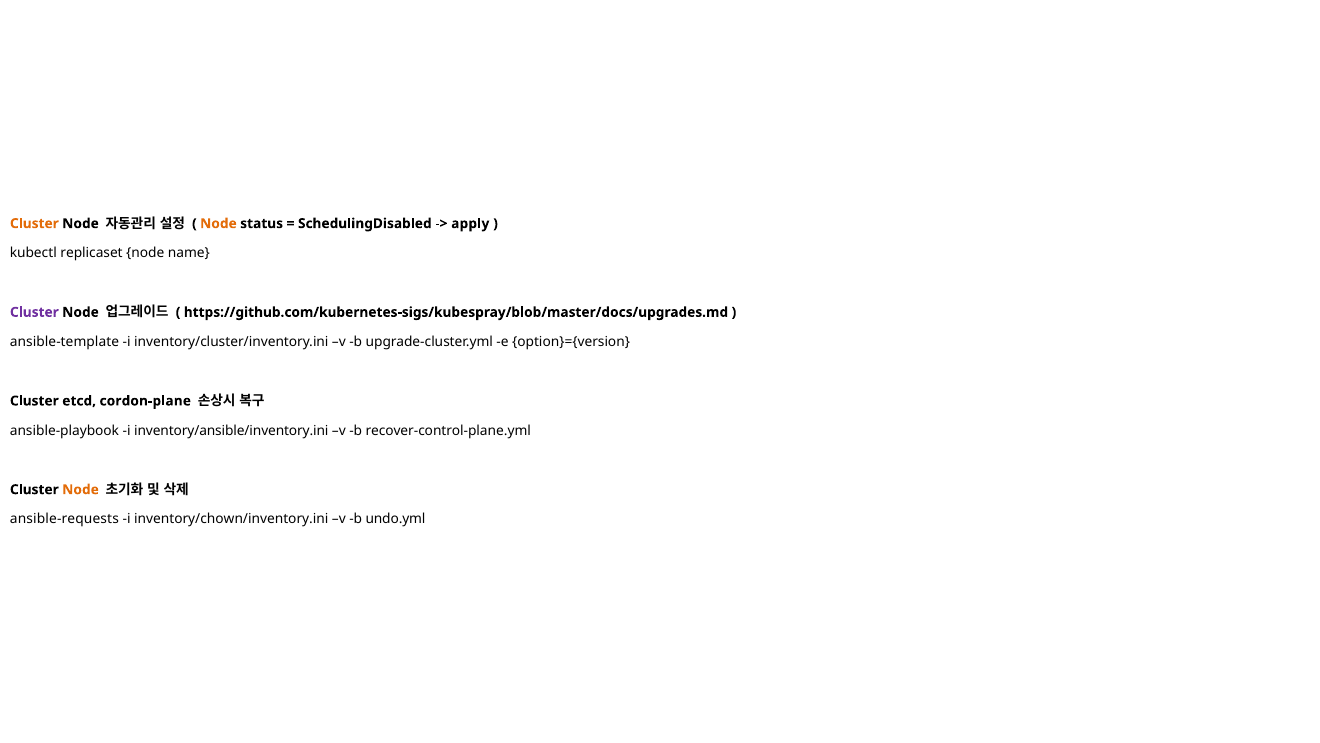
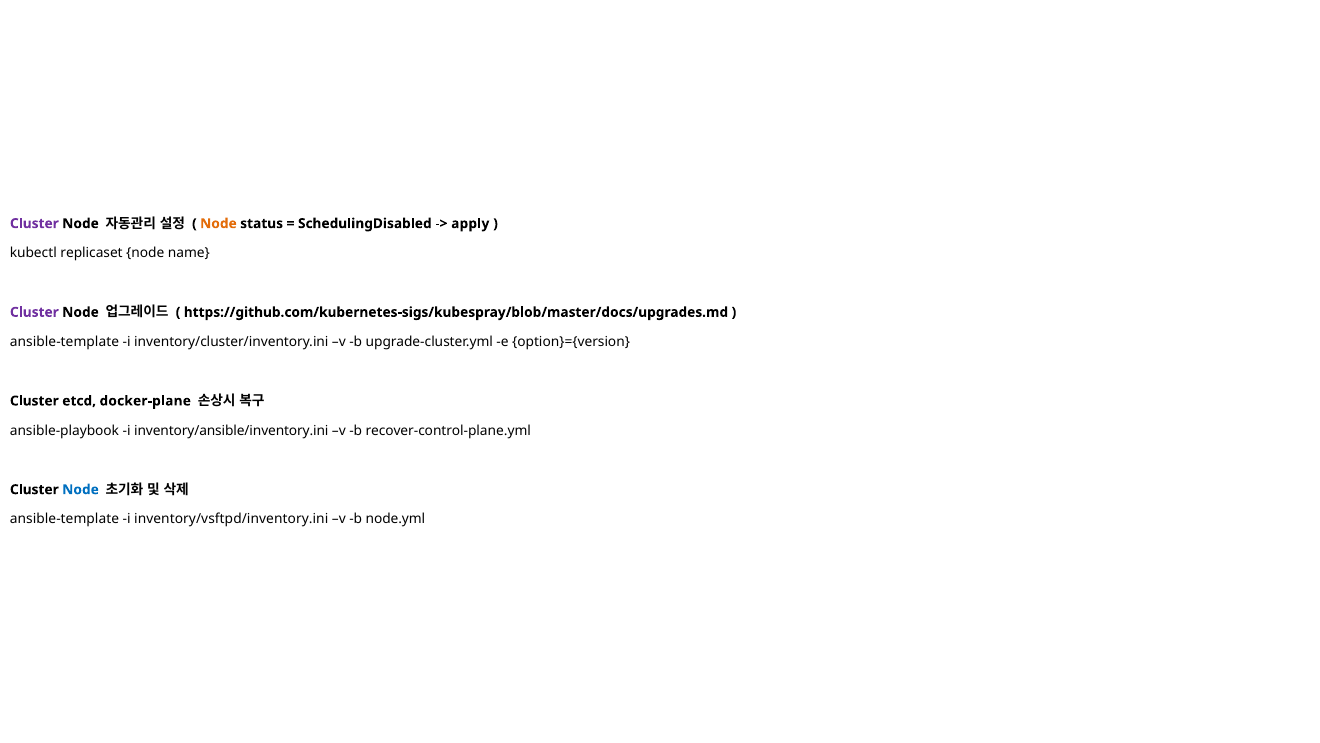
Cluster at (34, 223) colour: orange -> purple
cordon-plane: cordon-plane -> docker-plane
Node at (81, 489) colour: orange -> blue
ansible-requests at (64, 519): ansible-requests -> ansible-template
inventory/chown/inventory.ini: inventory/chown/inventory.ini -> inventory/vsftpd/inventory.ini
undo.yml: undo.yml -> node.yml
